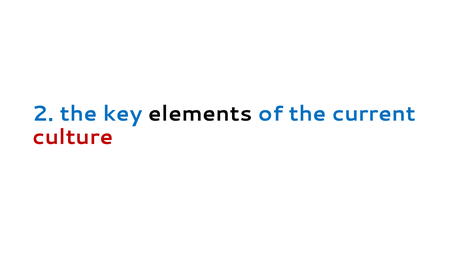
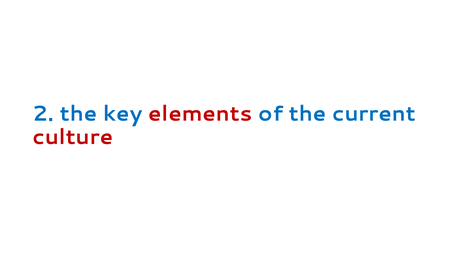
elements colour: black -> red
